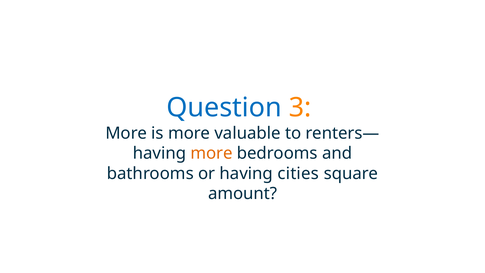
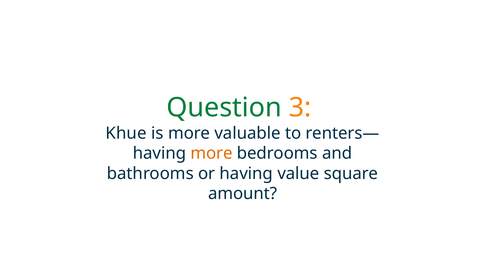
Question colour: blue -> green
More at (126, 133): More -> Khue
cities: cities -> value
